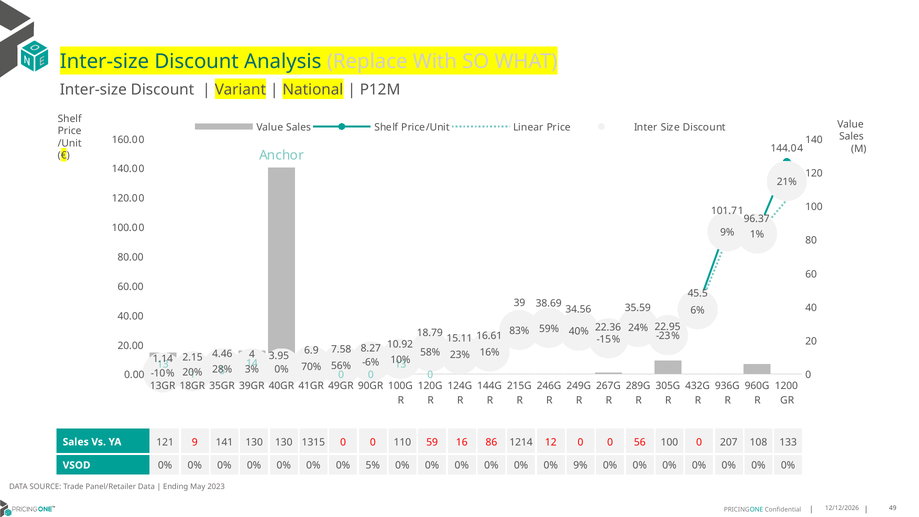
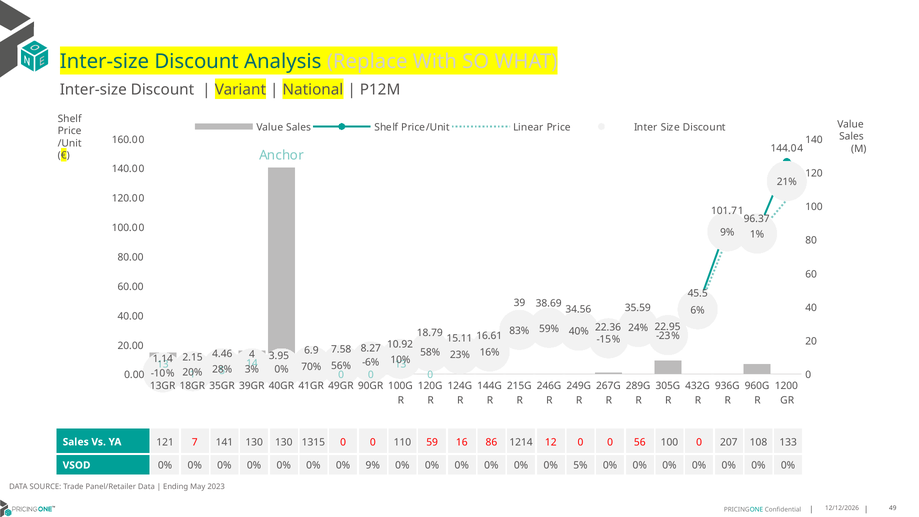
9: 9 -> 7
0% 5%: 5% -> 9%
0% 9%: 9% -> 5%
